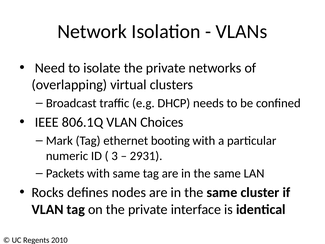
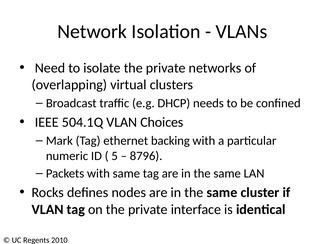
806.1Q: 806.1Q -> 504.1Q
booting: booting -> backing
3: 3 -> 5
2931: 2931 -> 8796
